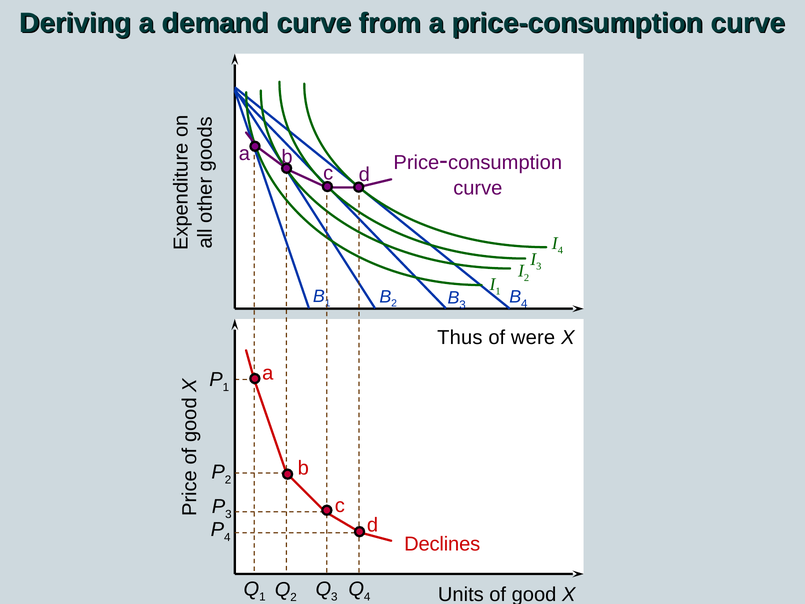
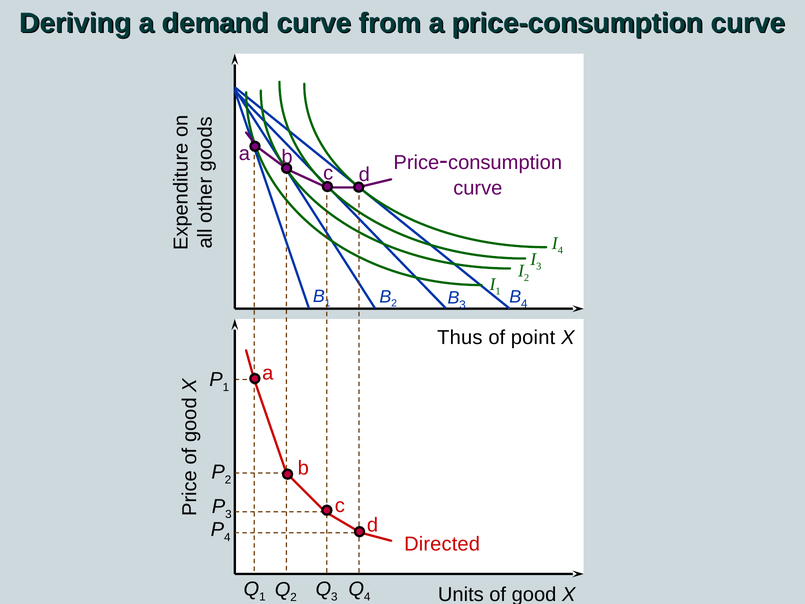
were: were -> point
Declines: Declines -> Directed
